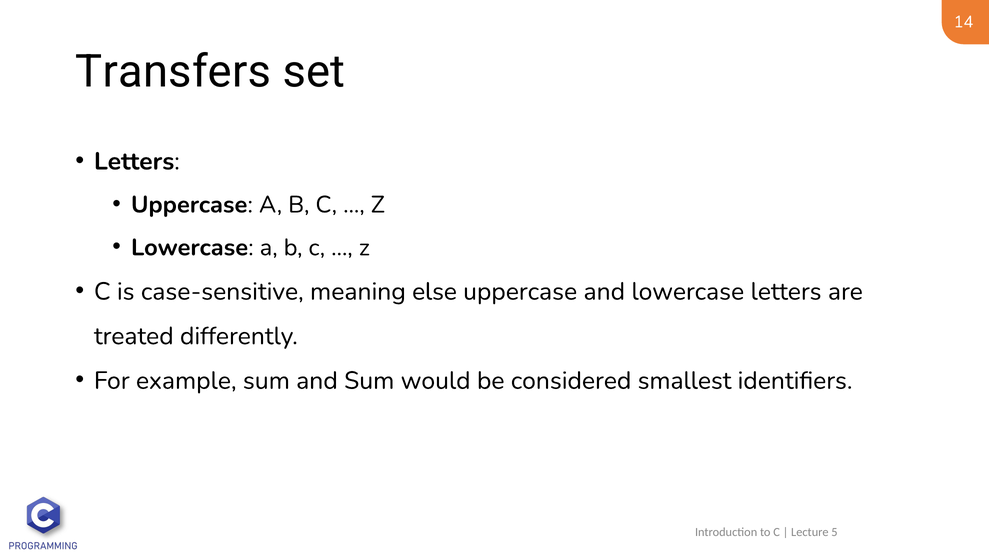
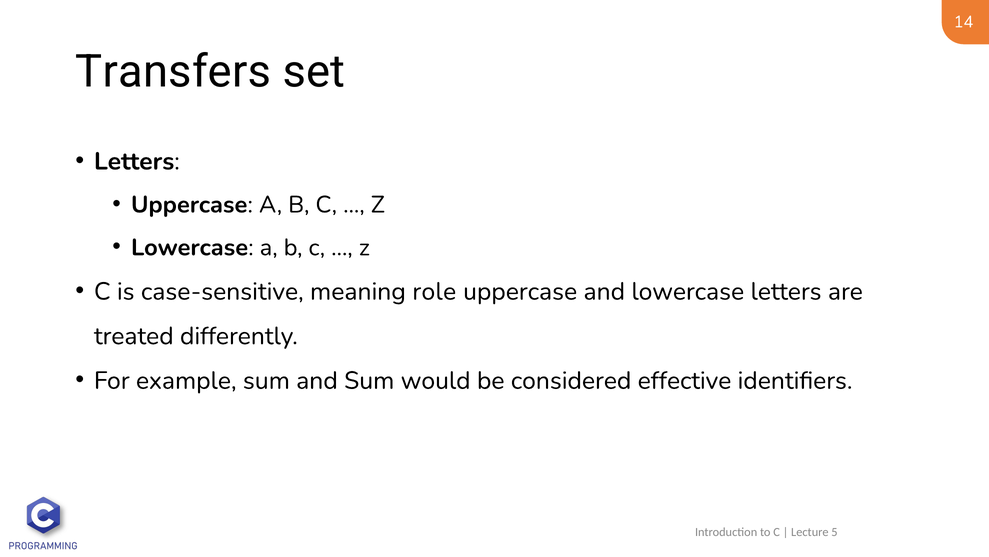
else: else -> role
smallest: smallest -> effective
